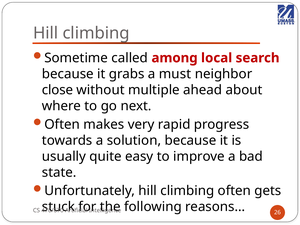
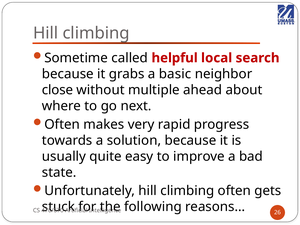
among: among -> helpful
must: must -> basic
